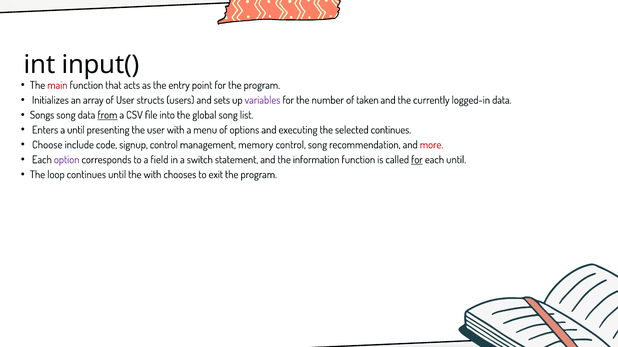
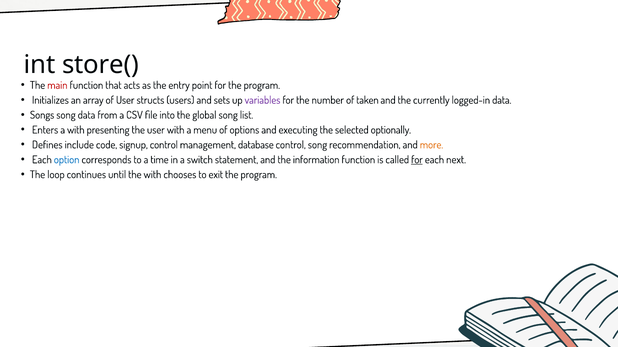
input(: input( -> store(
from underline: present -> none
a until: until -> with
selected continues: continues -> optionally
Choose: Choose -> Defines
memory: memory -> database
more colour: red -> orange
option colour: purple -> blue
field: field -> time
each until: until -> next
